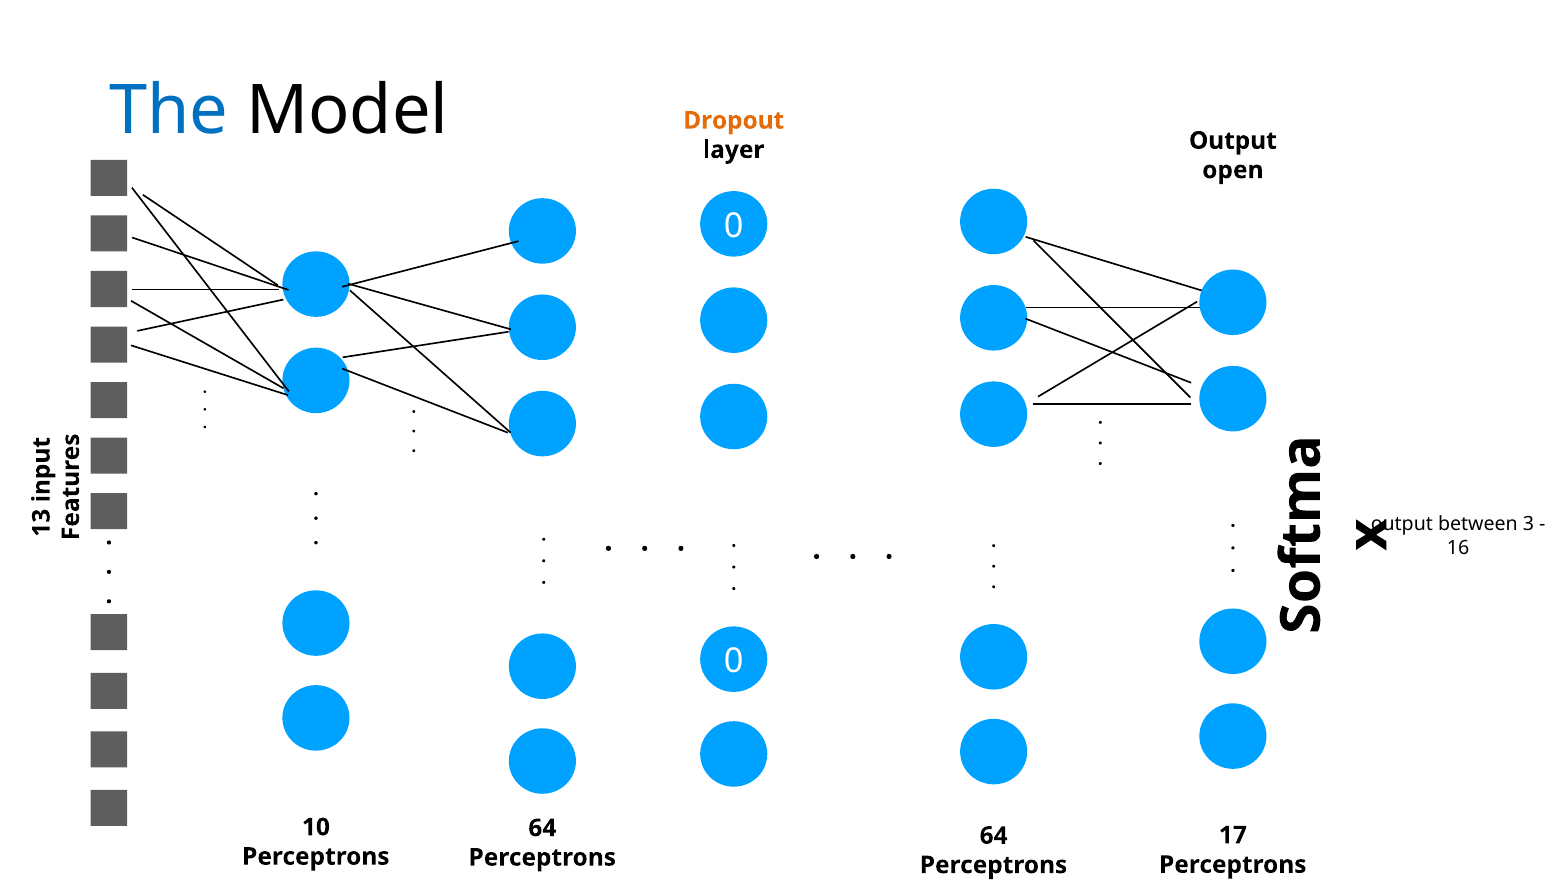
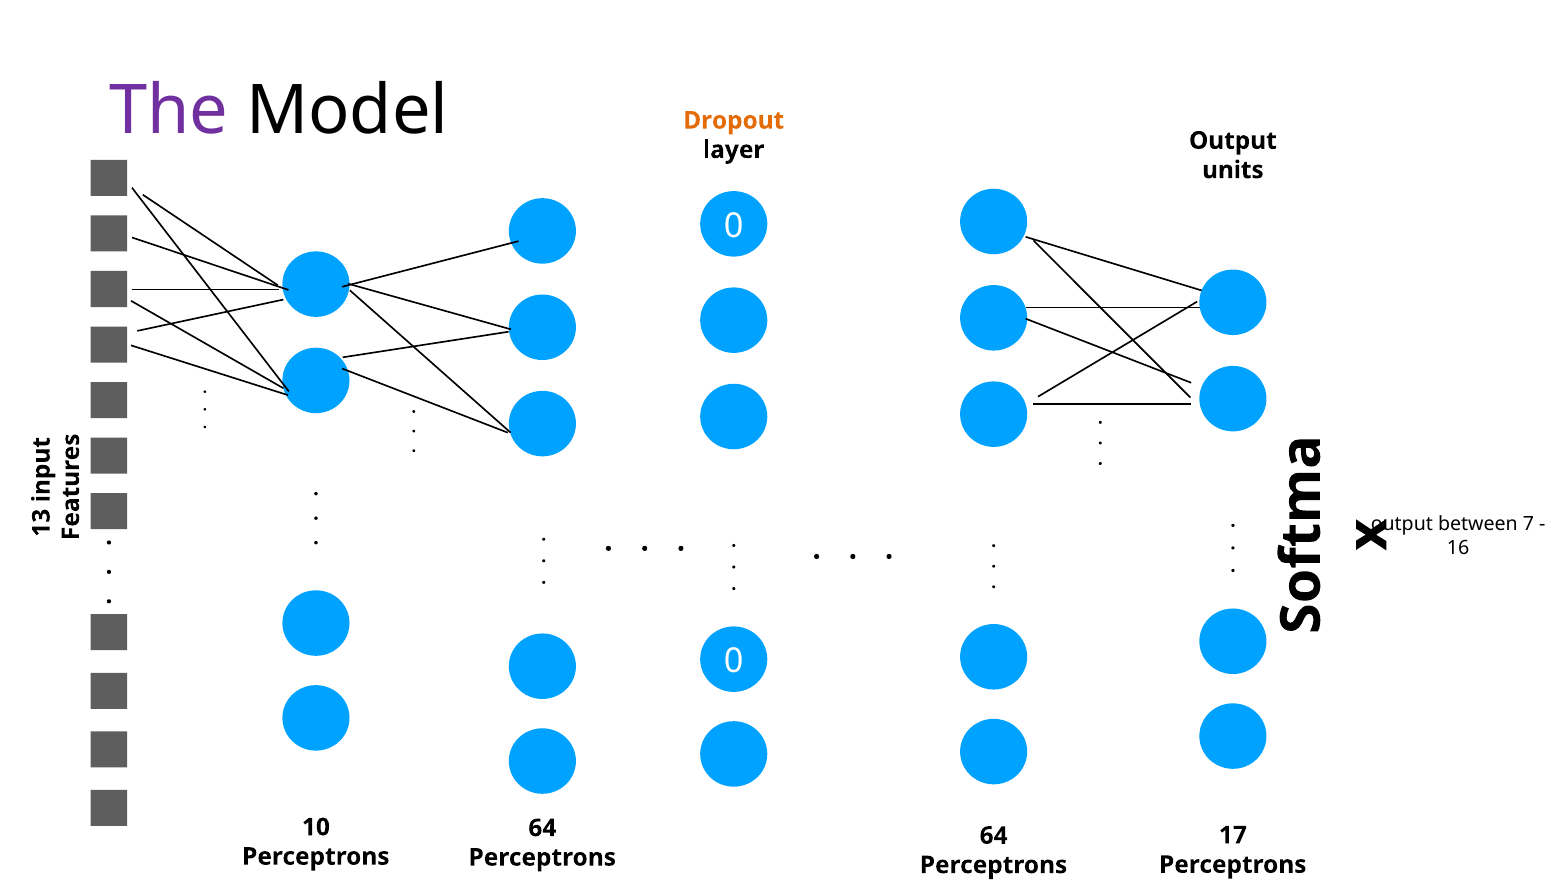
The colour: blue -> purple
open: open -> units
between 3: 3 -> 7
